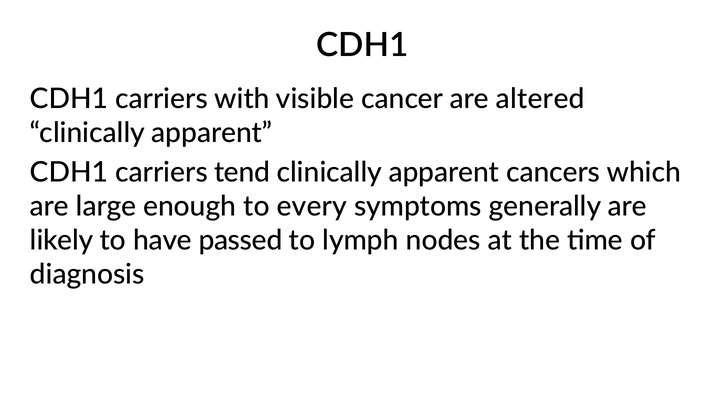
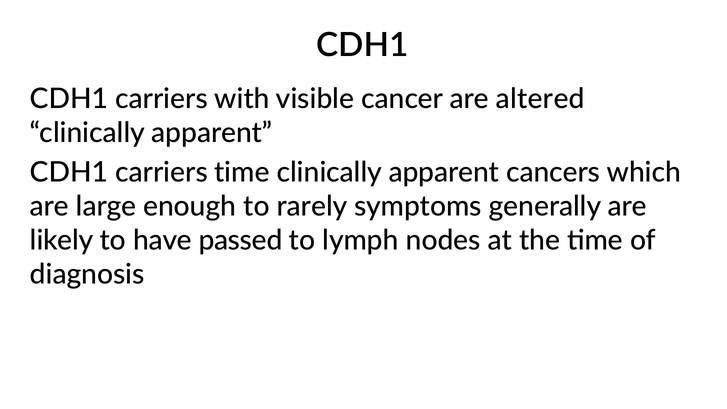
carriers tend: tend -> time
every: every -> rarely
